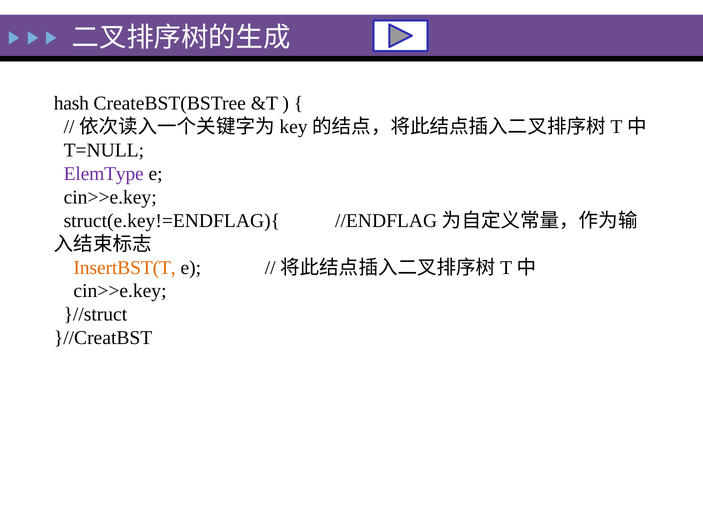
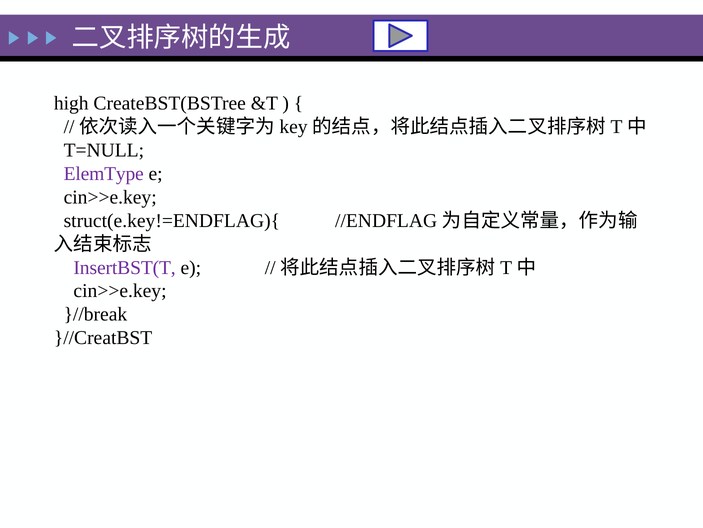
hash: hash -> high
InsertBST(T colour: orange -> purple
}//struct: }//struct -> }//break
